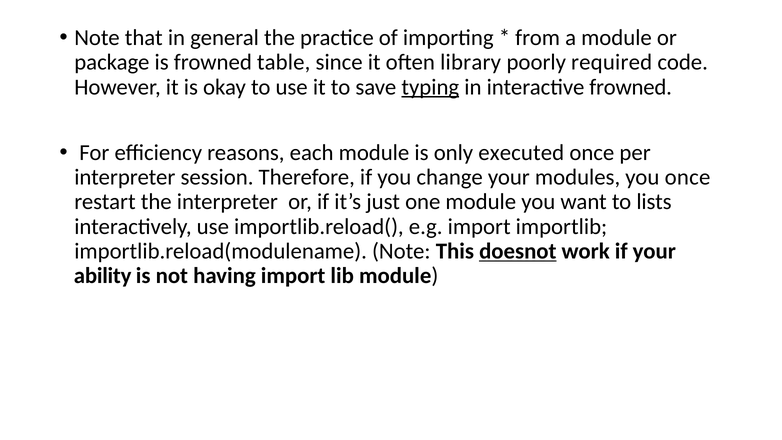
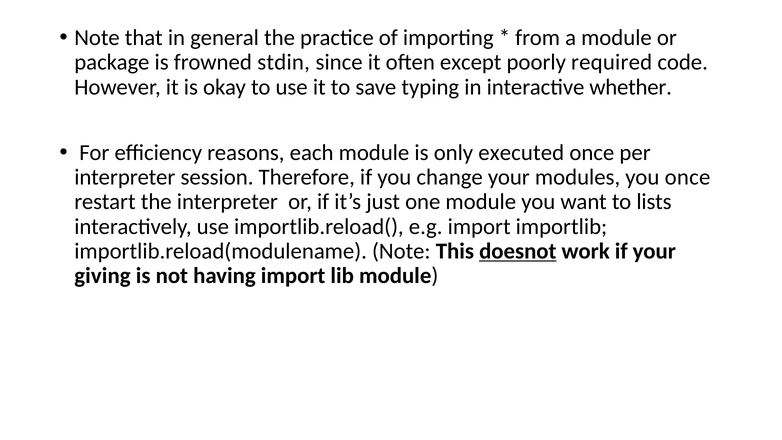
table: table -> stdin
library: library -> except
typing underline: present -> none
interactive frowned: frowned -> whether
ability: ability -> giving
